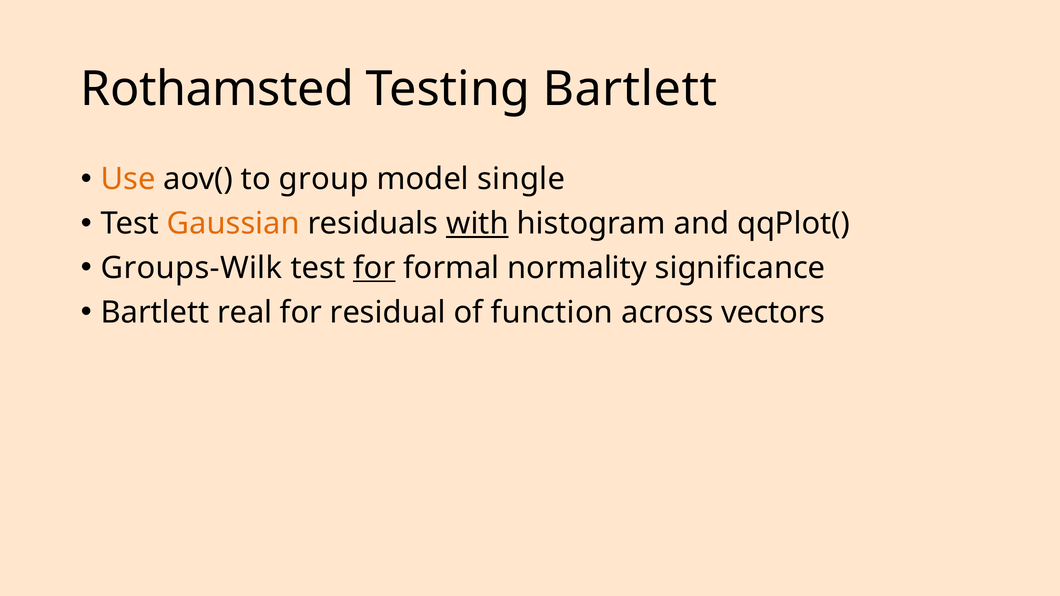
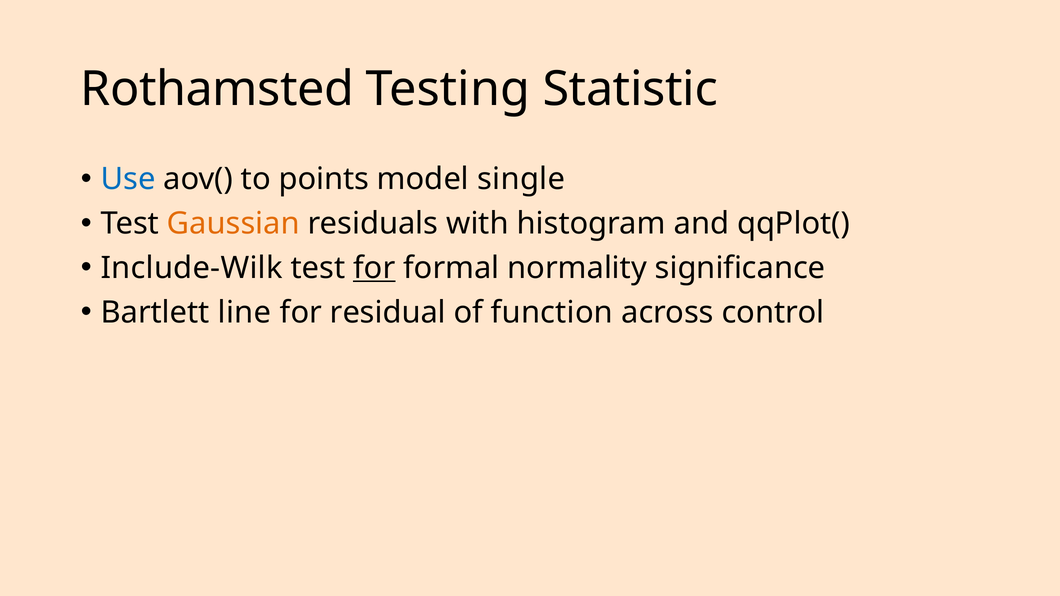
Testing Bartlett: Bartlett -> Statistic
Use colour: orange -> blue
group: group -> points
with underline: present -> none
Groups-Wilk: Groups-Wilk -> Include-Wilk
real: real -> line
vectors: vectors -> control
